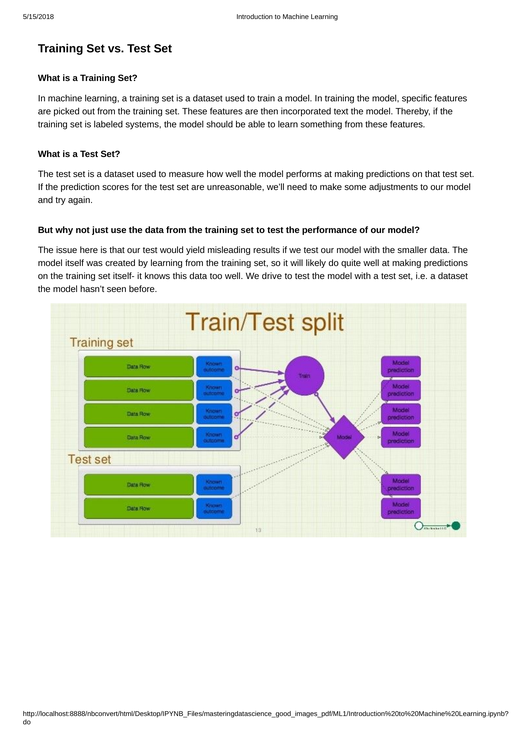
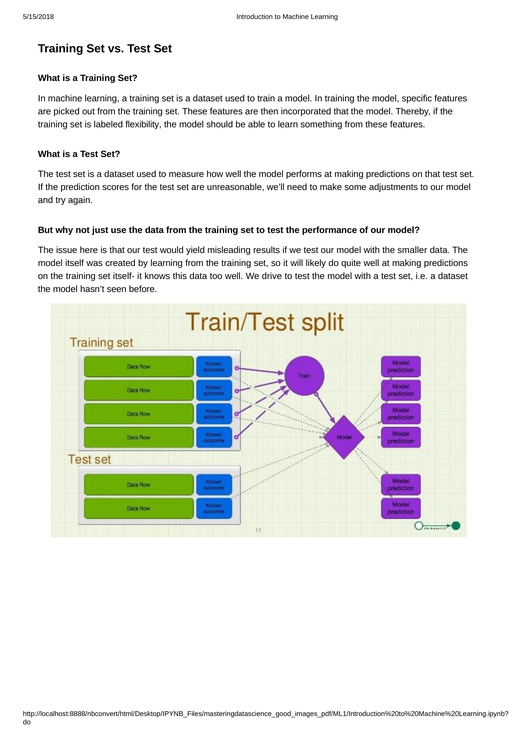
incorporated text: text -> that
systems: systems -> flexibility
